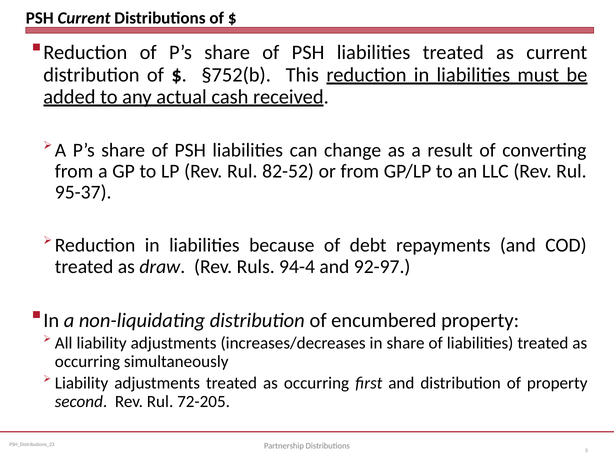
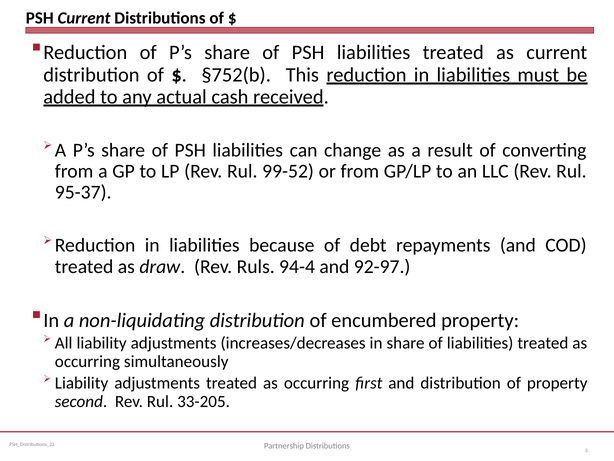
82-52: 82-52 -> 99-52
72-205: 72-205 -> 33-205
